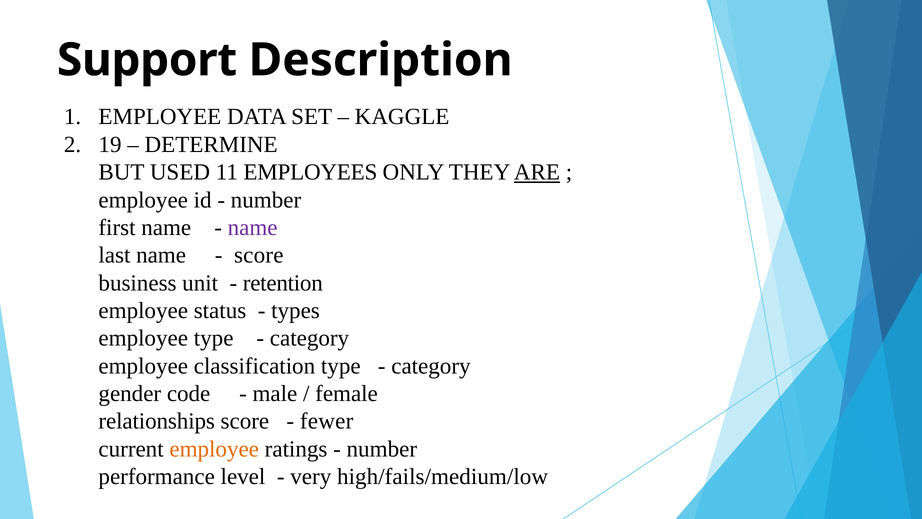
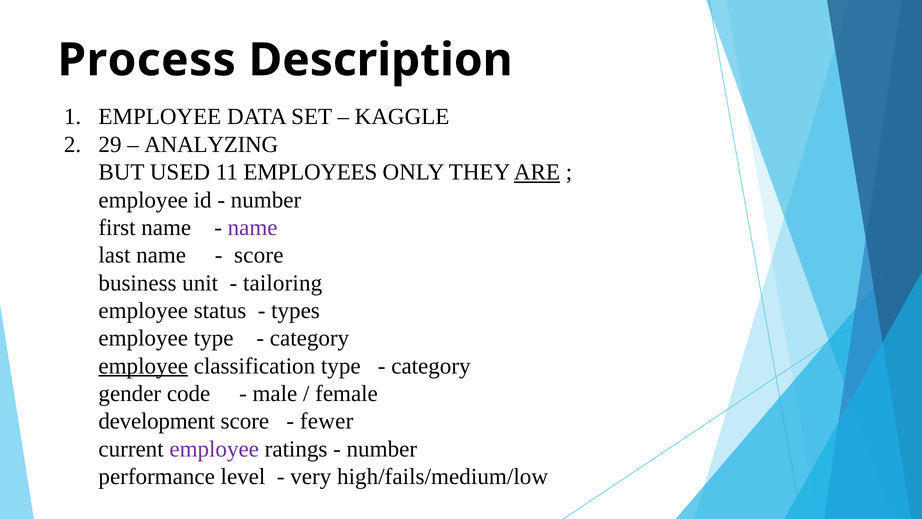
Support: Support -> Process
19: 19 -> 29
DETERMINE: DETERMINE -> ANALYZING
retention: retention -> tailoring
employee at (143, 366) underline: none -> present
relationships: relationships -> development
employee at (214, 449) colour: orange -> purple
